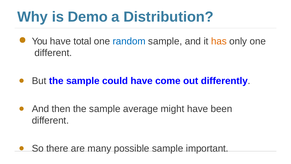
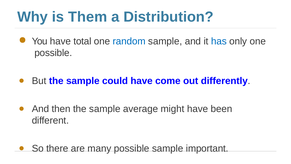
Demo: Demo -> Them
has colour: orange -> blue
different at (53, 53): different -> possible
